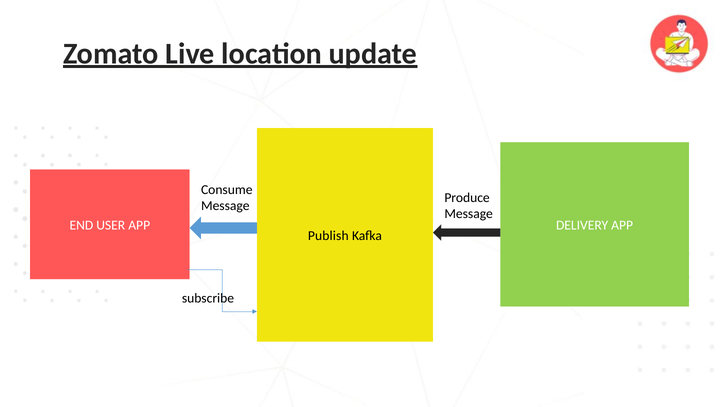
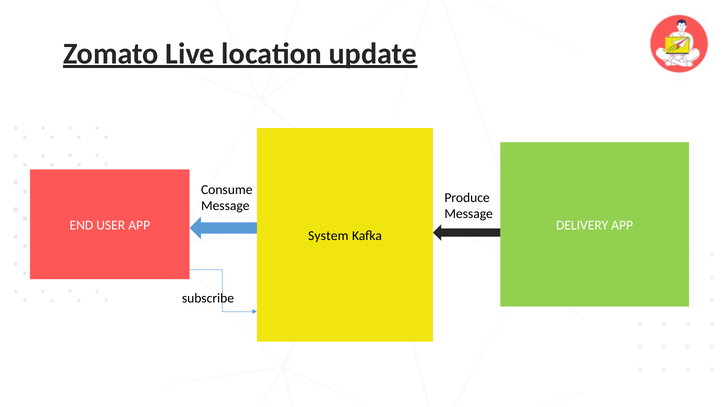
Publish: Publish -> System
